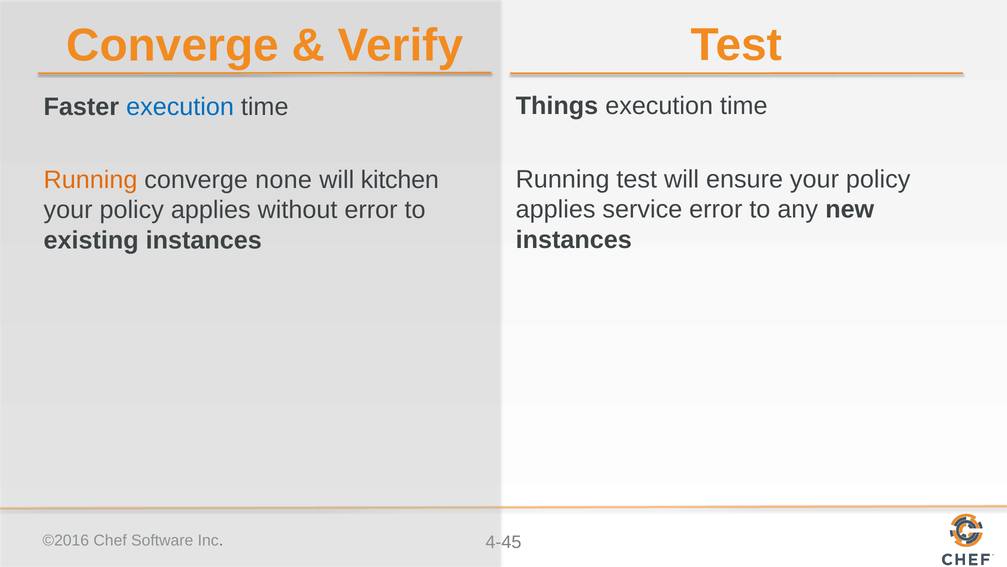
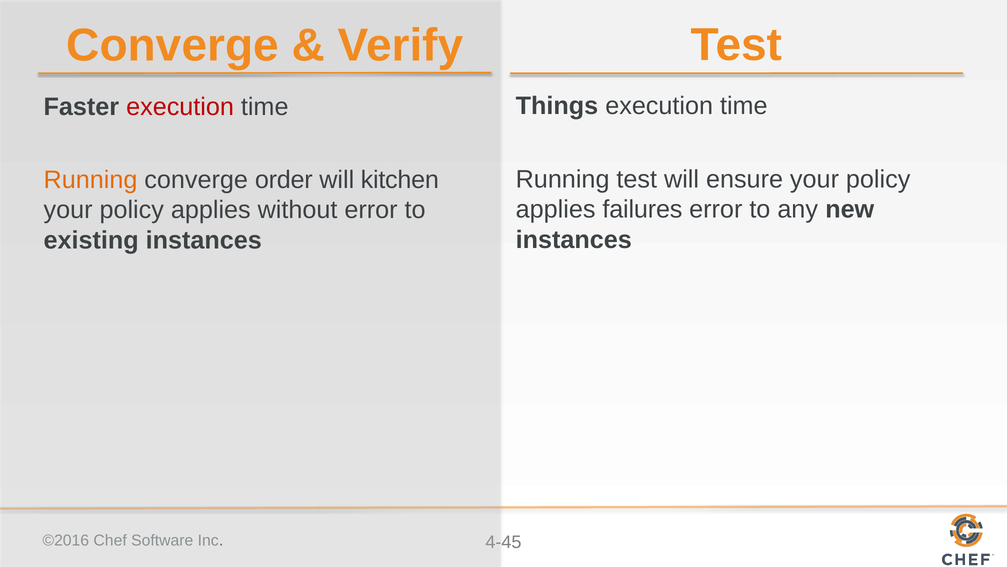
execution at (180, 107) colour: blue -> red
none: none -> order
service: service -> failures
